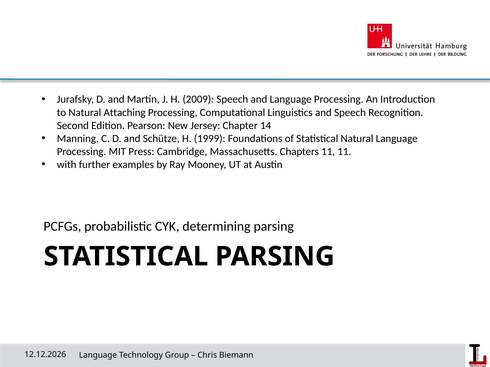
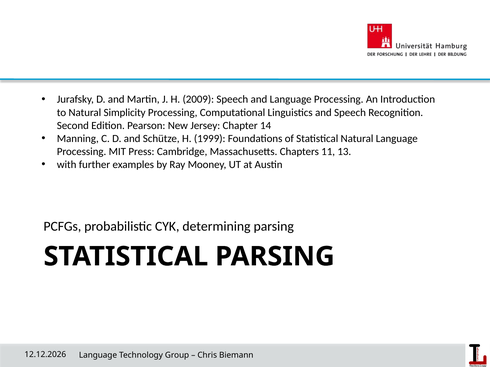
Attaching: Attaching -> Simplicity
11 11: 11 -> 13
